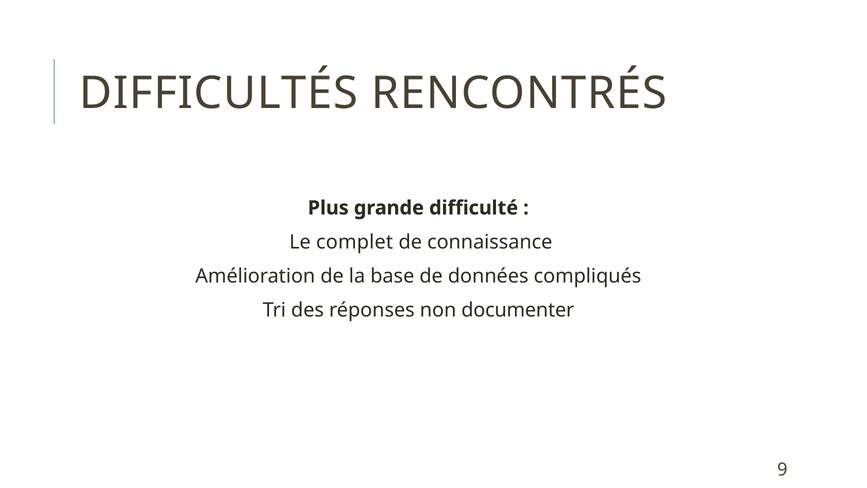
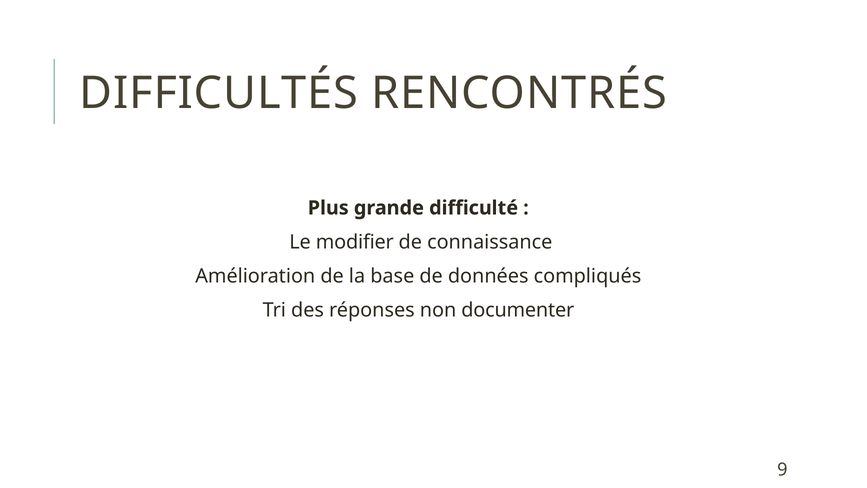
complet: complet -> modifier
